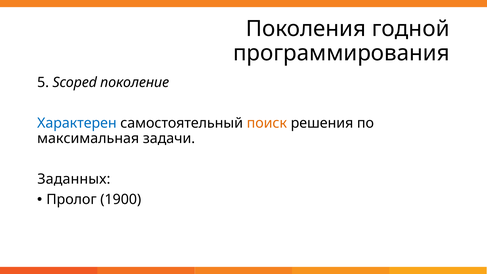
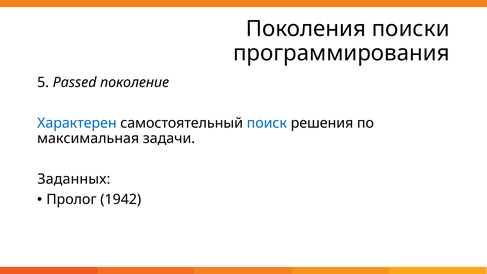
годной: годной -> поиски
Scoped: Scoped -> Passed
поиск colour: orange -> blue
1900: 1900 -> 1942
